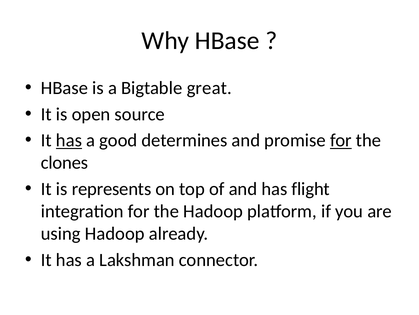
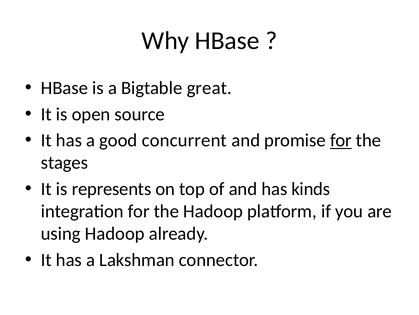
has at (69, 140) underline: present -> none
determines: determines -> concurrent
clones: clones -> stages
flight: flight -> kinds
